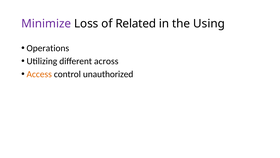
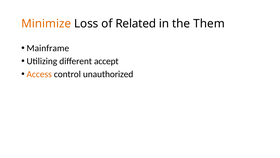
Minimize colour: purple -> orange
Using: Using -> Them
Operations: Operations -> Mainframe
across: across -> accept
